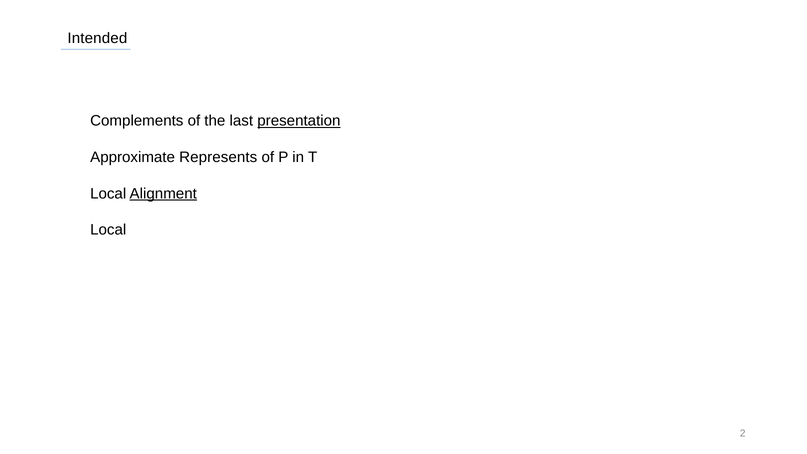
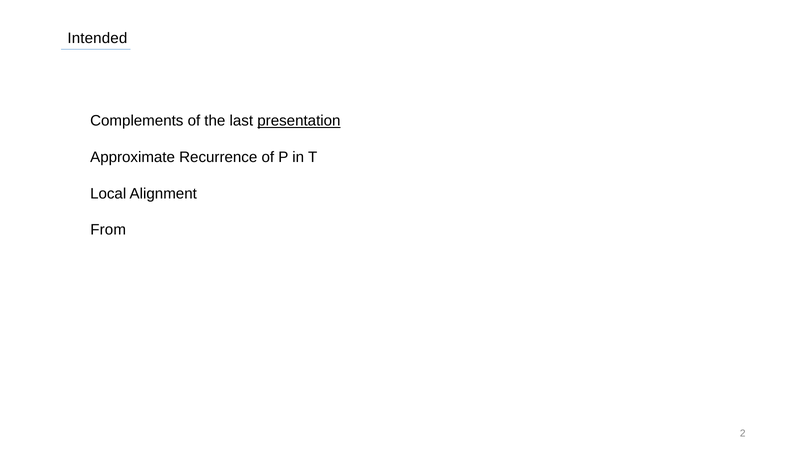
Represents: Represents -> Recurrence
Alignment underline: present -> none
Local at (108, 230): Local -> From
